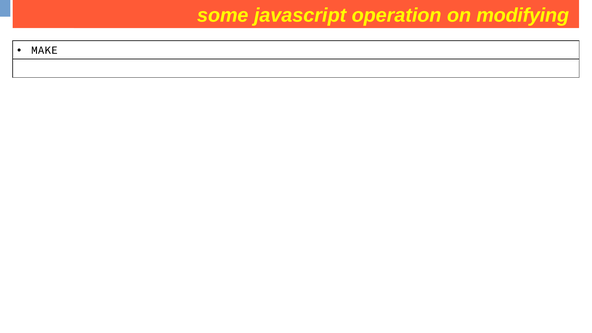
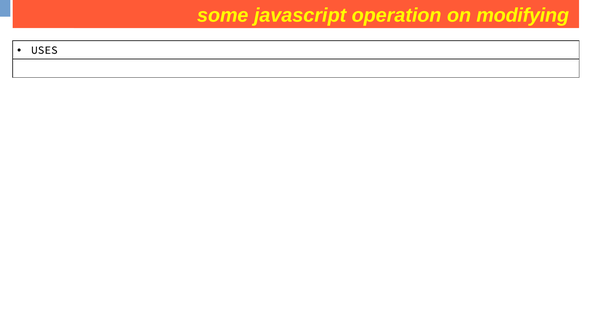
MAKE: MAKE -> USES
